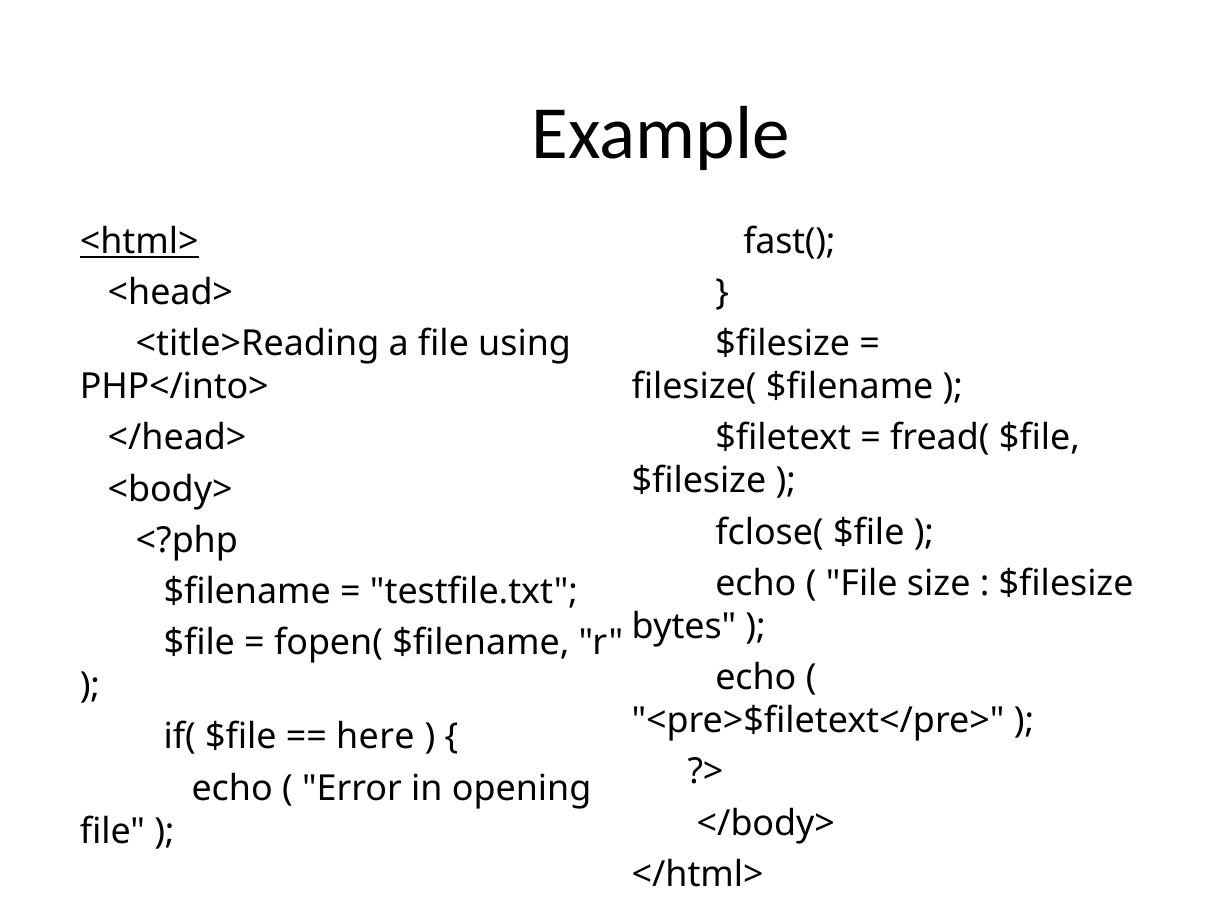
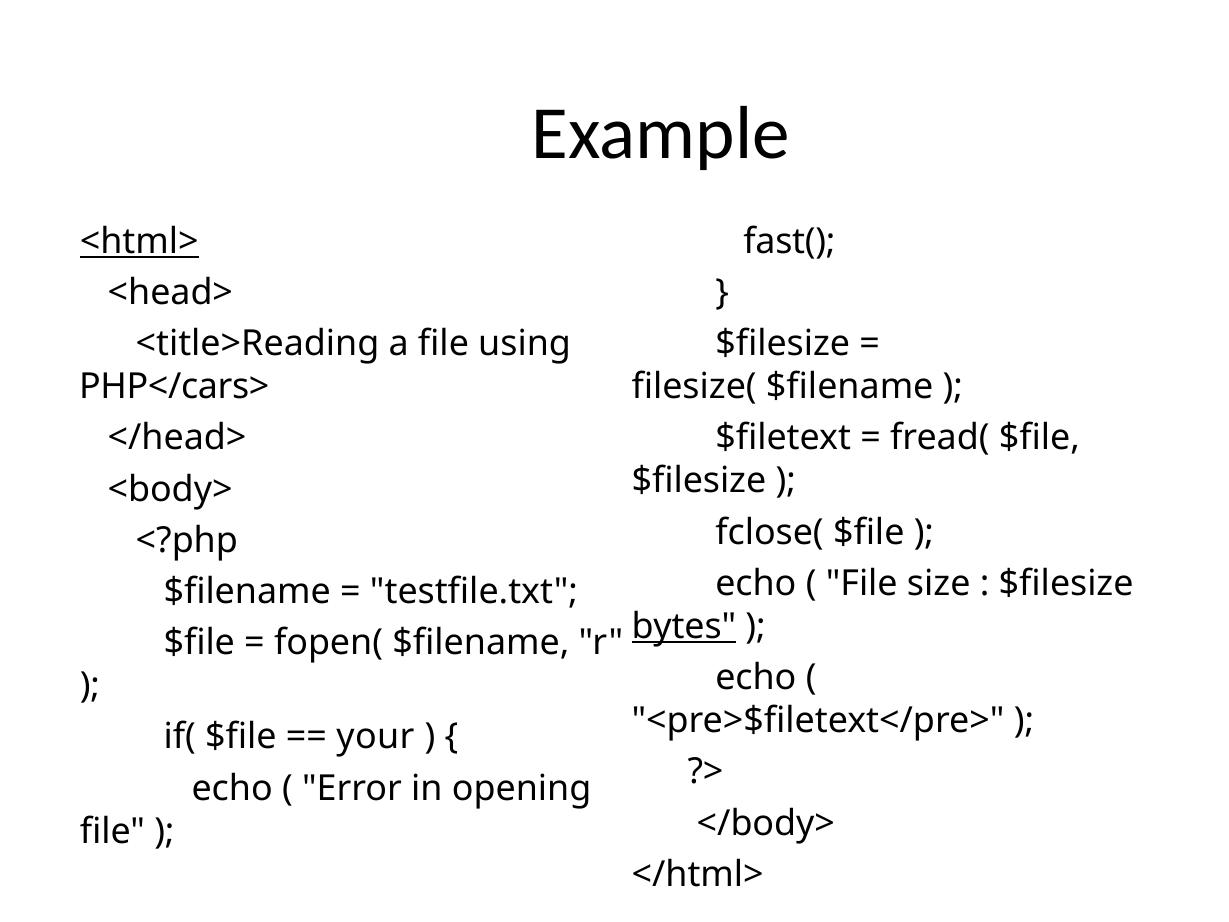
PHP</into>: PHP</into> -> PHP</cars>
bytes underline: none -> present
here: here -> your
